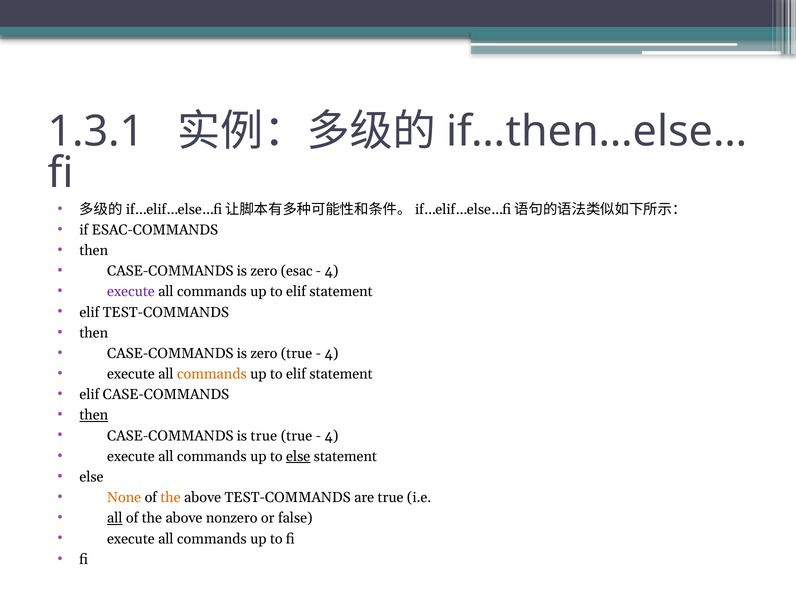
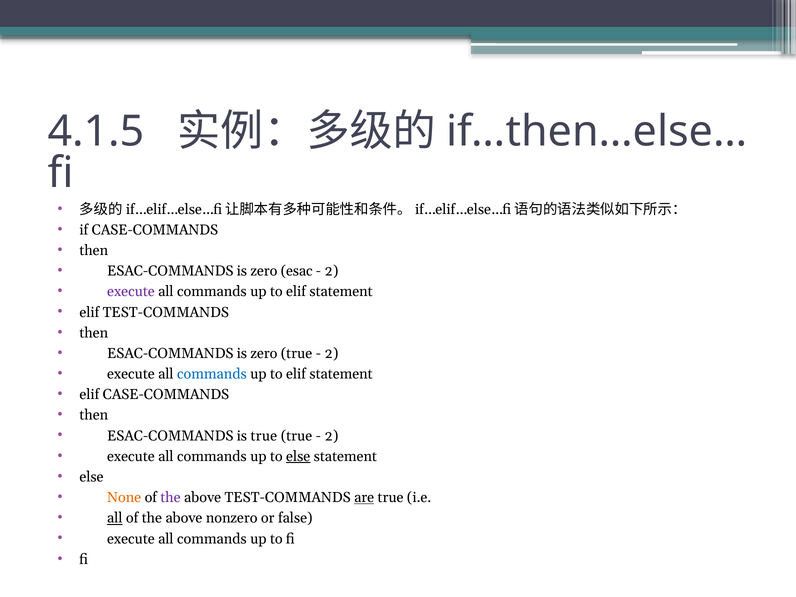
1.3.1: 1.3.1 -> 4.1.5
if ESAC-COMMANDS: ESAC-COMMANDS -> CASE-COMMANDS
CASE-COMMANDS at (170, 271): CASE-COMMANDS -> ESAC-COMMANDS
4 at (332, 271): 4 -> 2
CASE-COMMANDS at (170, 353): CASE-COMMANDS -> ESAC-COMMANDS
4 at (332, 353): 4 -> 2
commands at (212, 374) colour: orange -> blue
then at (94, 415) underline: present -> none
CASE-COMMANDS at (170, 436): CASE-COMMANDS -> ESAC-COMMANDS
4 at (332, 436): 4 -> 2
the at (171, 498) colour: orange -> purple
are underline: none -> present
